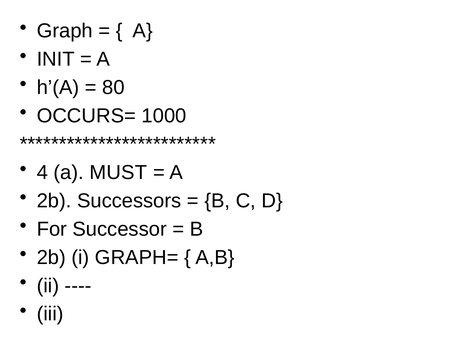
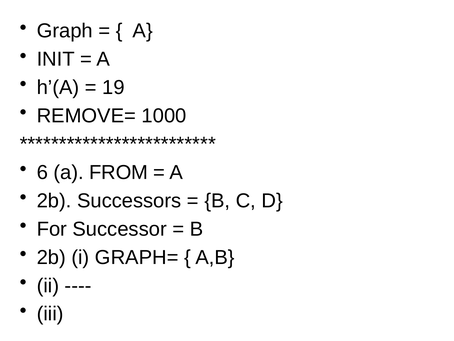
80: 80 -> 19
OCCURS=: OCCURS= -> REMOVE=
4: 4 -> 6
MUST: MUST -> FROM
